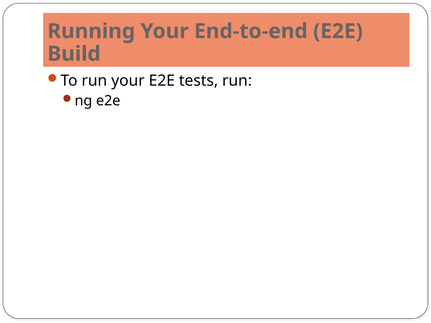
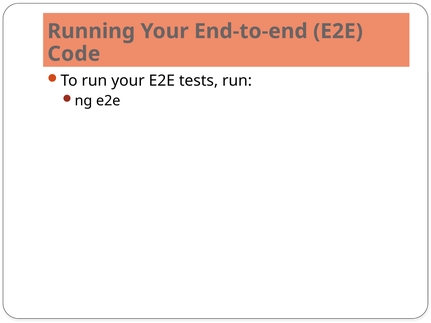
Build: Build -> Code
